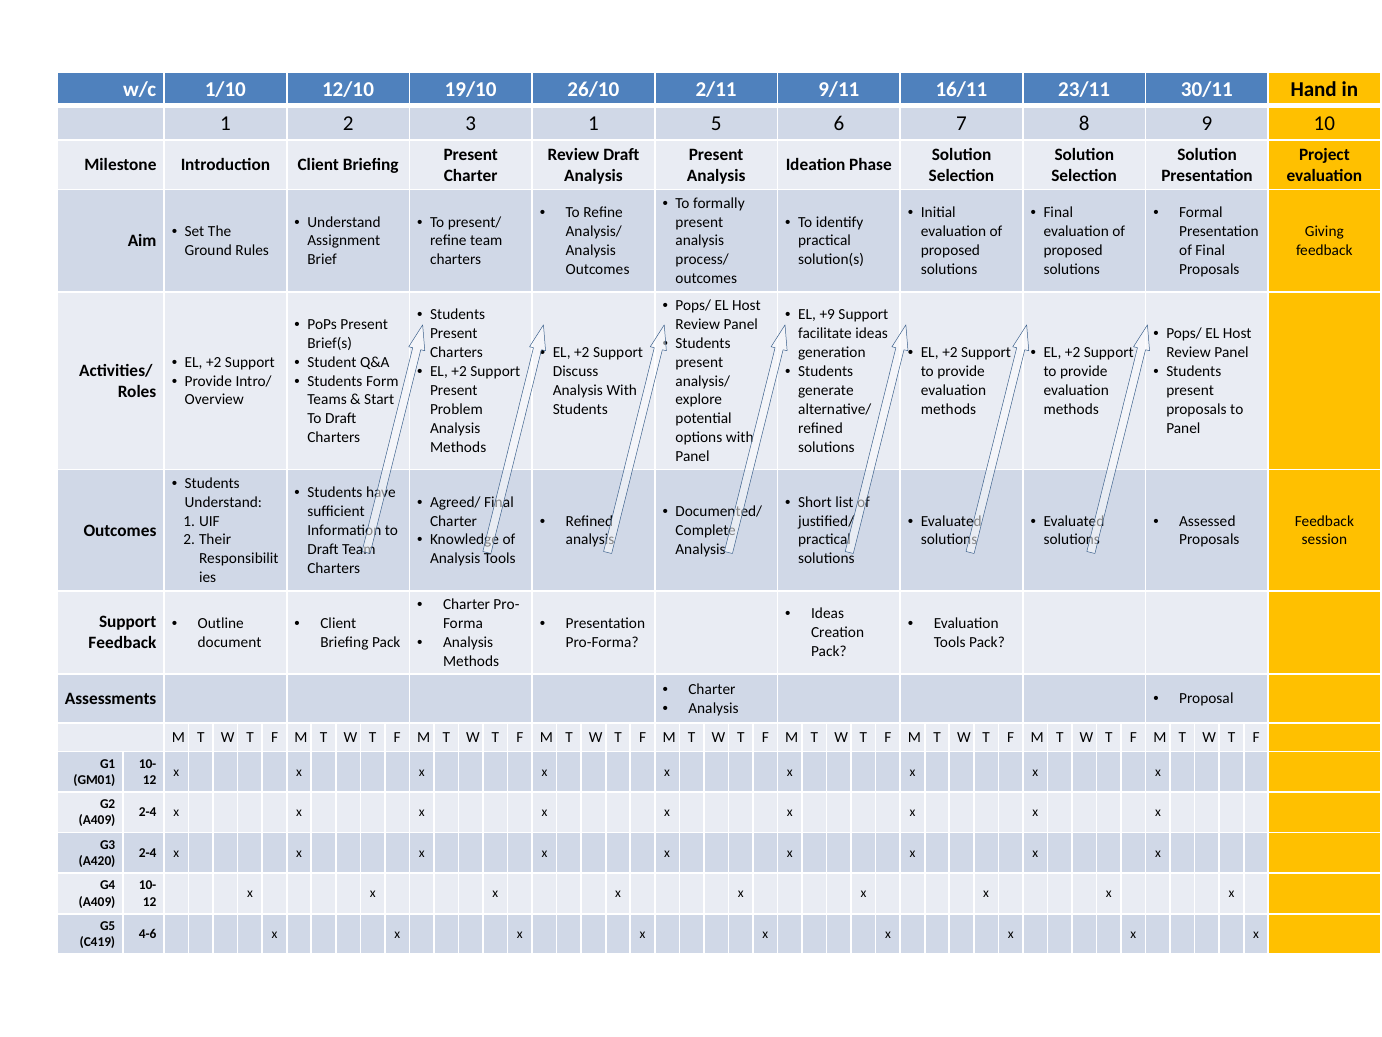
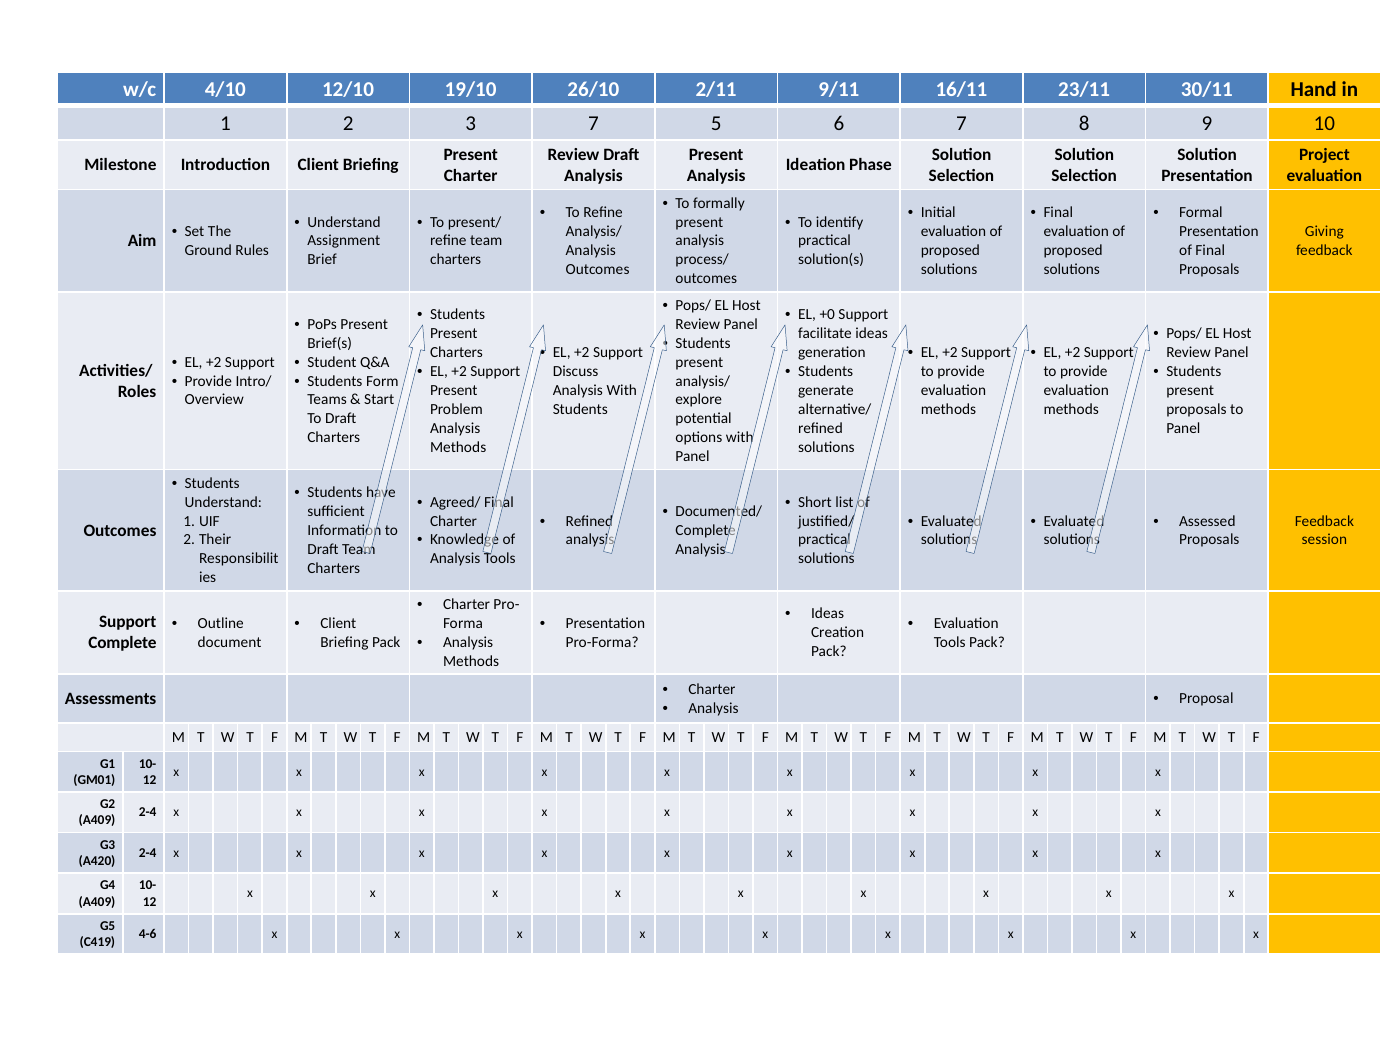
1/10: 1/10 -> 4/10
3 1: 1 -> 7
+9: +9 -> +0
Feedback at (122, 643): Feedback -> Complete
